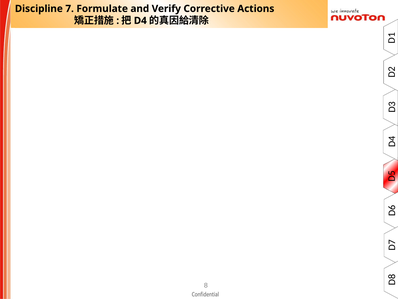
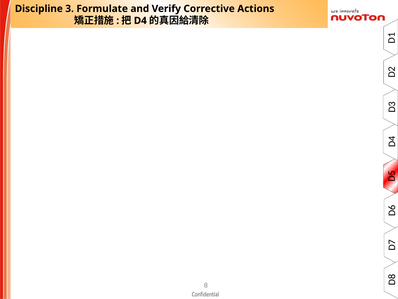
Discipline 7: 7 -> 3
